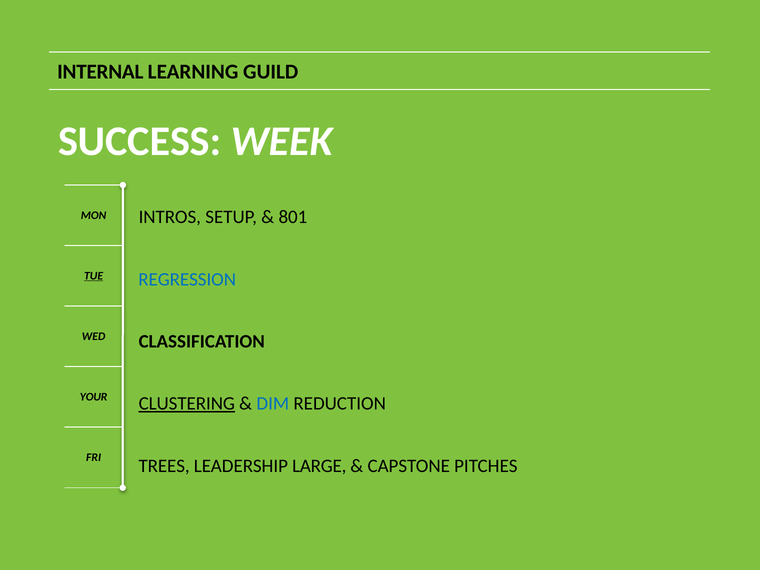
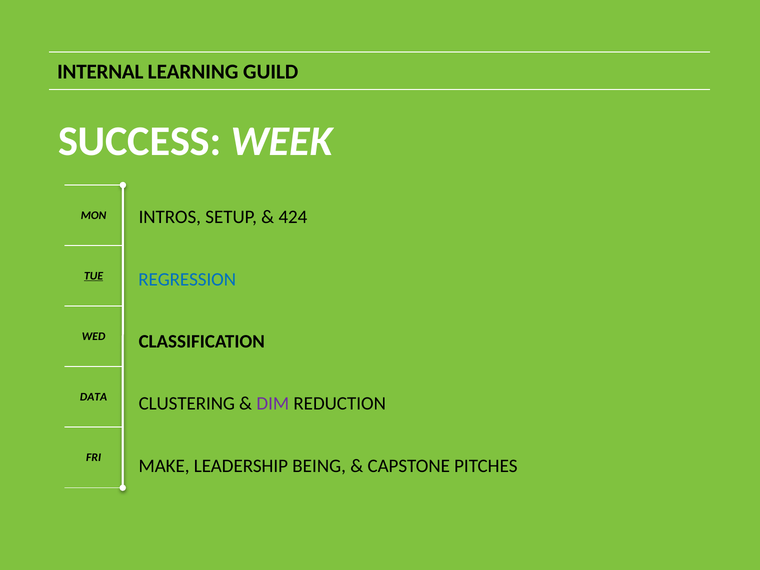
801: 801 -> 424
YOUR: YOUR -> DATA
CLUSTERING underline: present -> none
DIM colour: blue -> purple
TREES: TREES -> MAKE
LARGE: LARGE -> BEING
